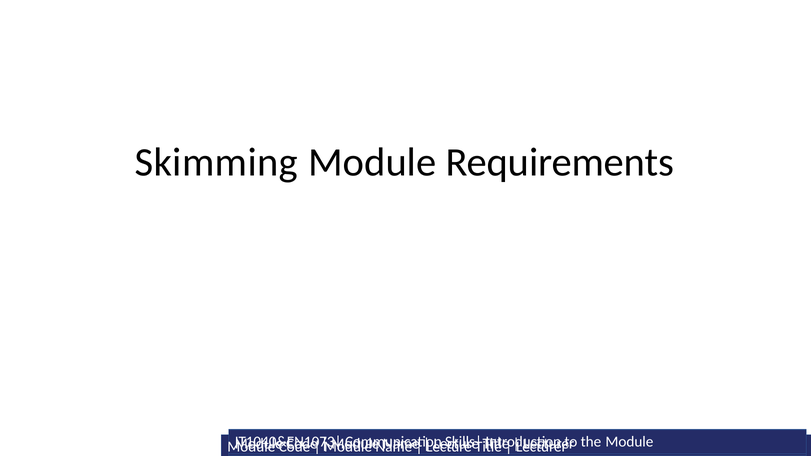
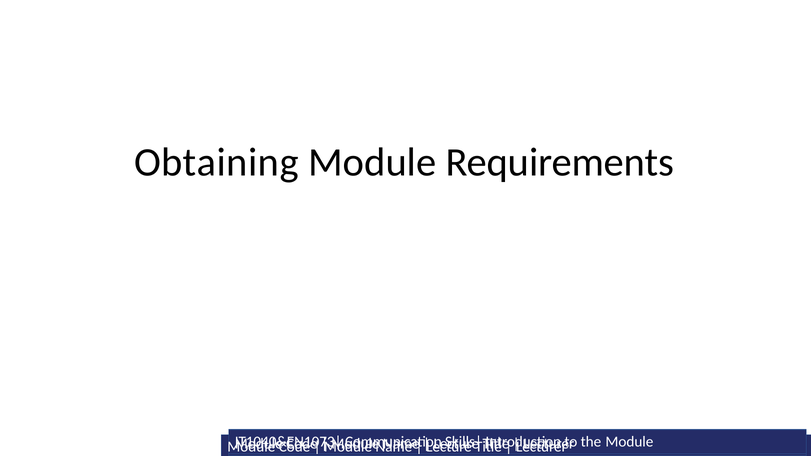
Skimming: Skimming -> Obtaining
